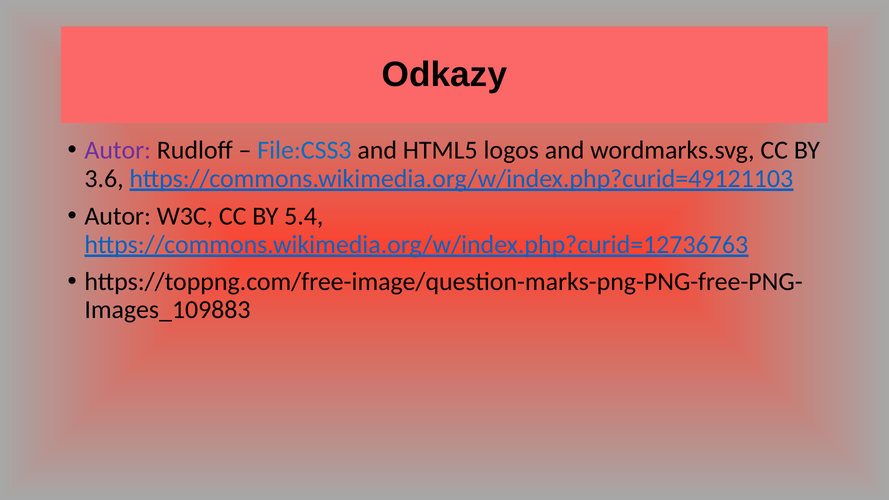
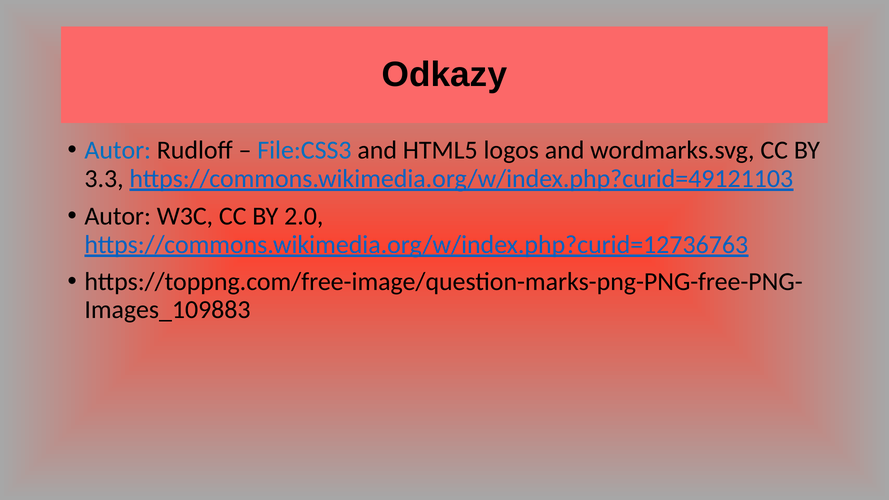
Autor at (118, 150) colour: purple -> blue
3.6: 3.6 -> 3.3
5.4: 5.4 -> 2.0
